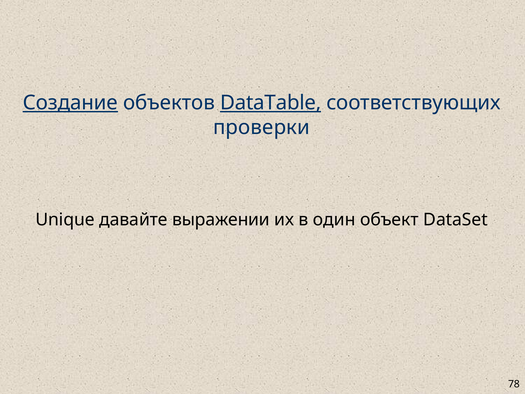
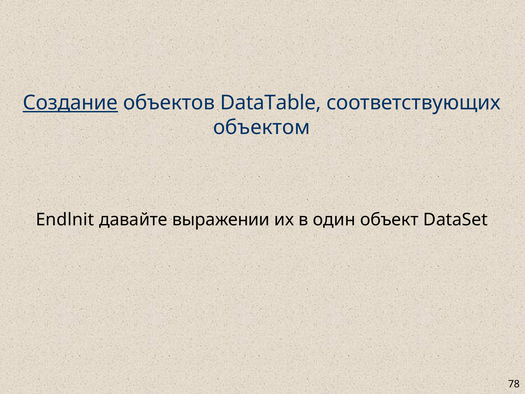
DataTable underline: present -> none
проверки: проверки -> объектом
Unique: Unique -> Endlnit
